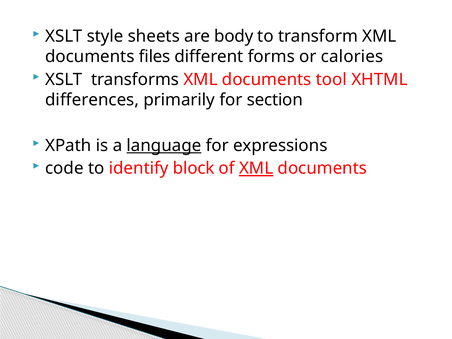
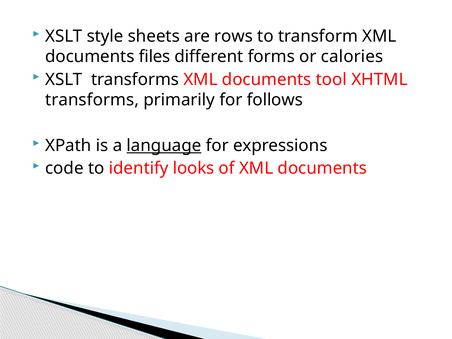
body: body -> rows
differences at (92, 100): differences -> transforms
section: section -> follows
block: block -> looks
XML at (256, 168) underline: present -> none
